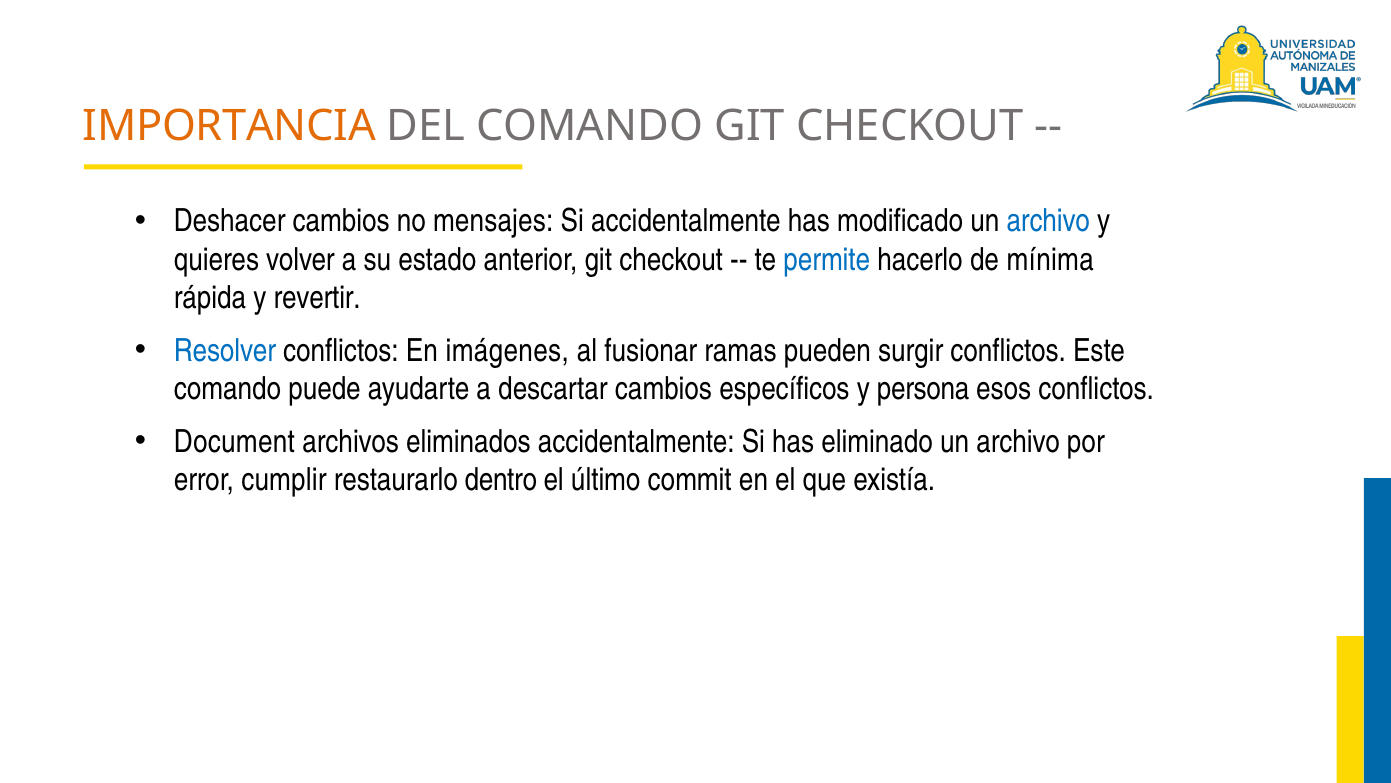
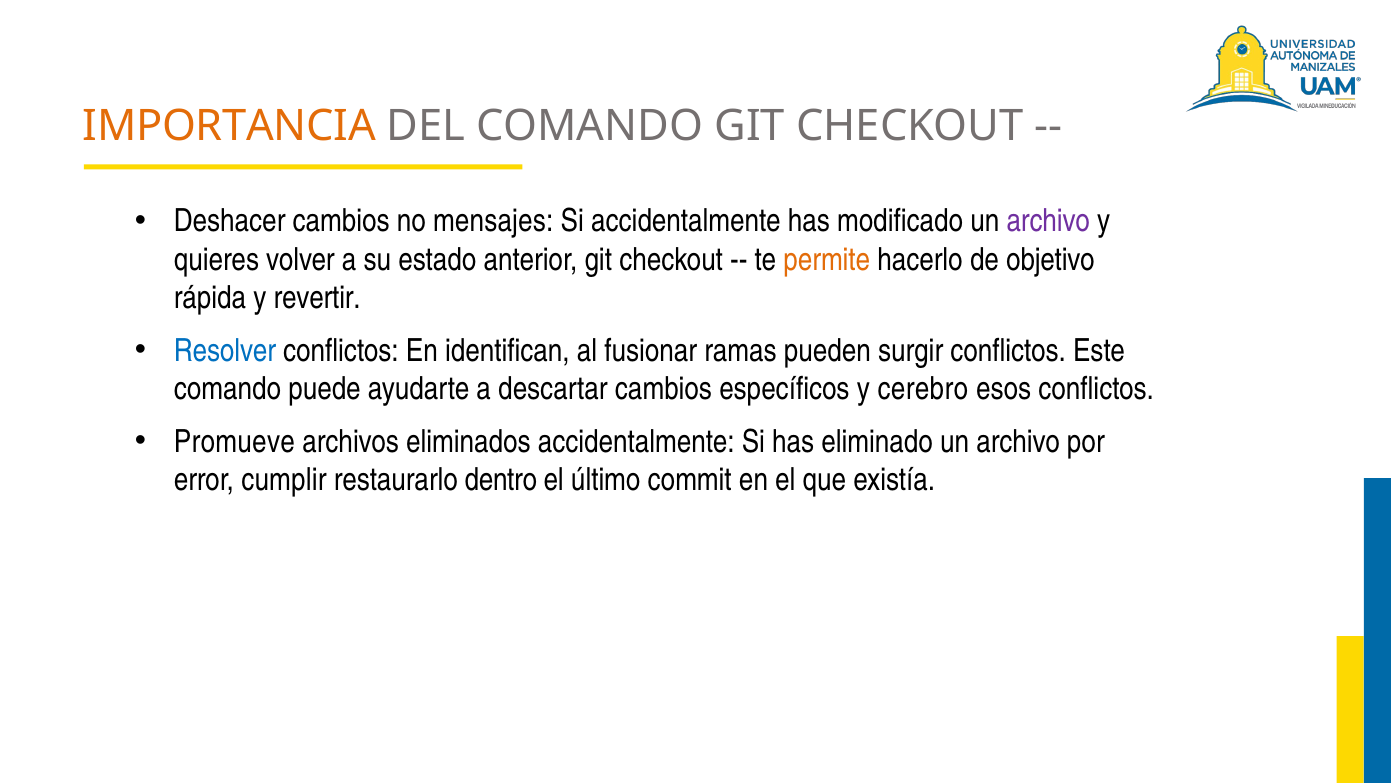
archivo at (1048, 221) colour: blue -> purple
permite colour: blue -> orange
mínima: mínima -> objetivo
imágenes: imágenes -> identifican
persona: persona -> cerebro
Document: Document -> Promueve
